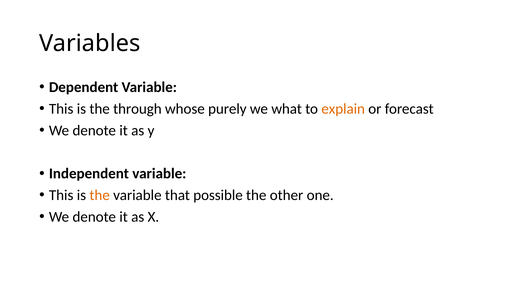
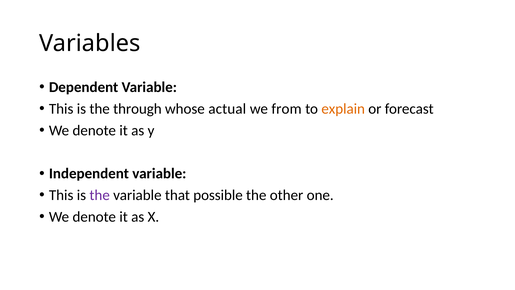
purely: purely -> actual
what: what -> from
the at (100, 195) colour: orange -> purple
